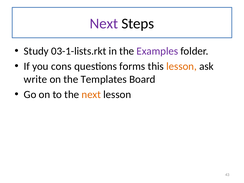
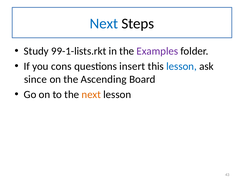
Next at (104, 24) colour: purple -> blue
03-1-lists.rkt: 03-1-lists.rkt -> 99-1-lists.rkt
forms: forms -> insert
lesson at (182, 66) colour: orange -> blue
write: write -> since
Templates: Templates -> Ascending
